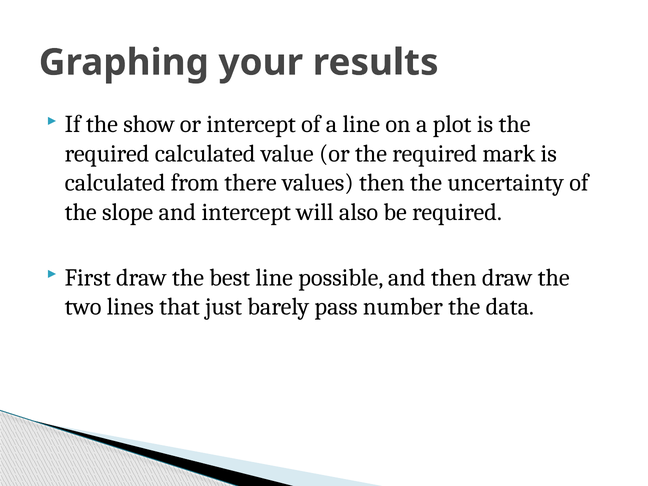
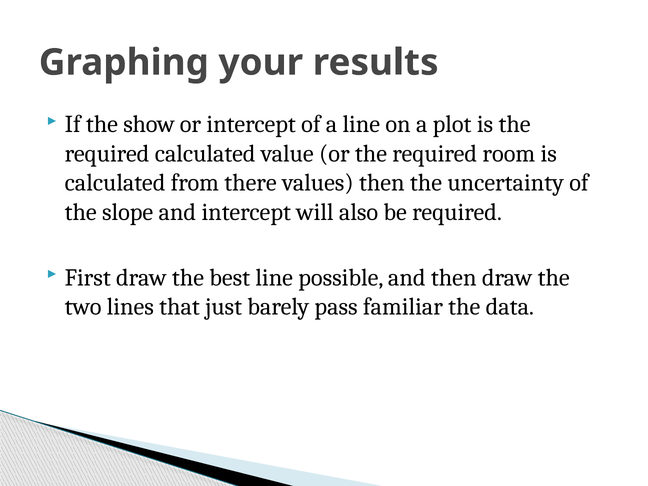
mark: mark -> room
number: number -> familiar
